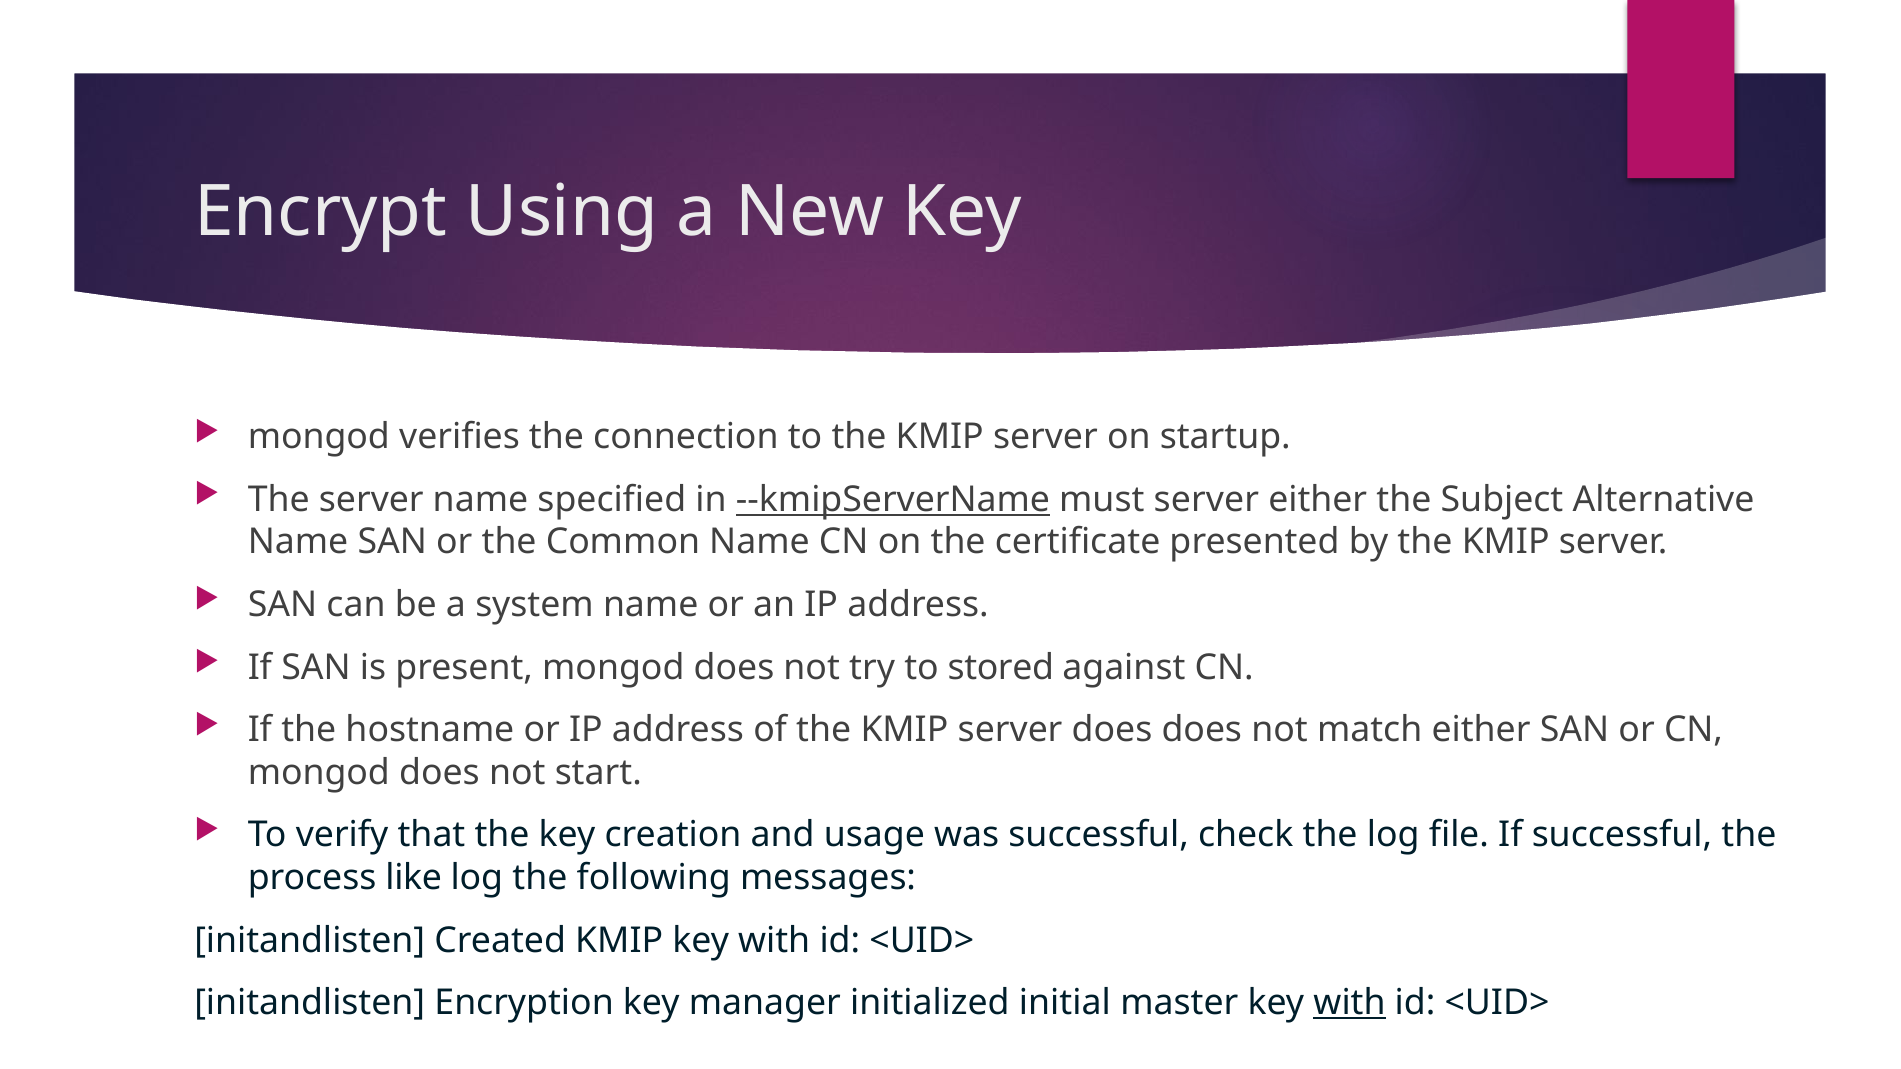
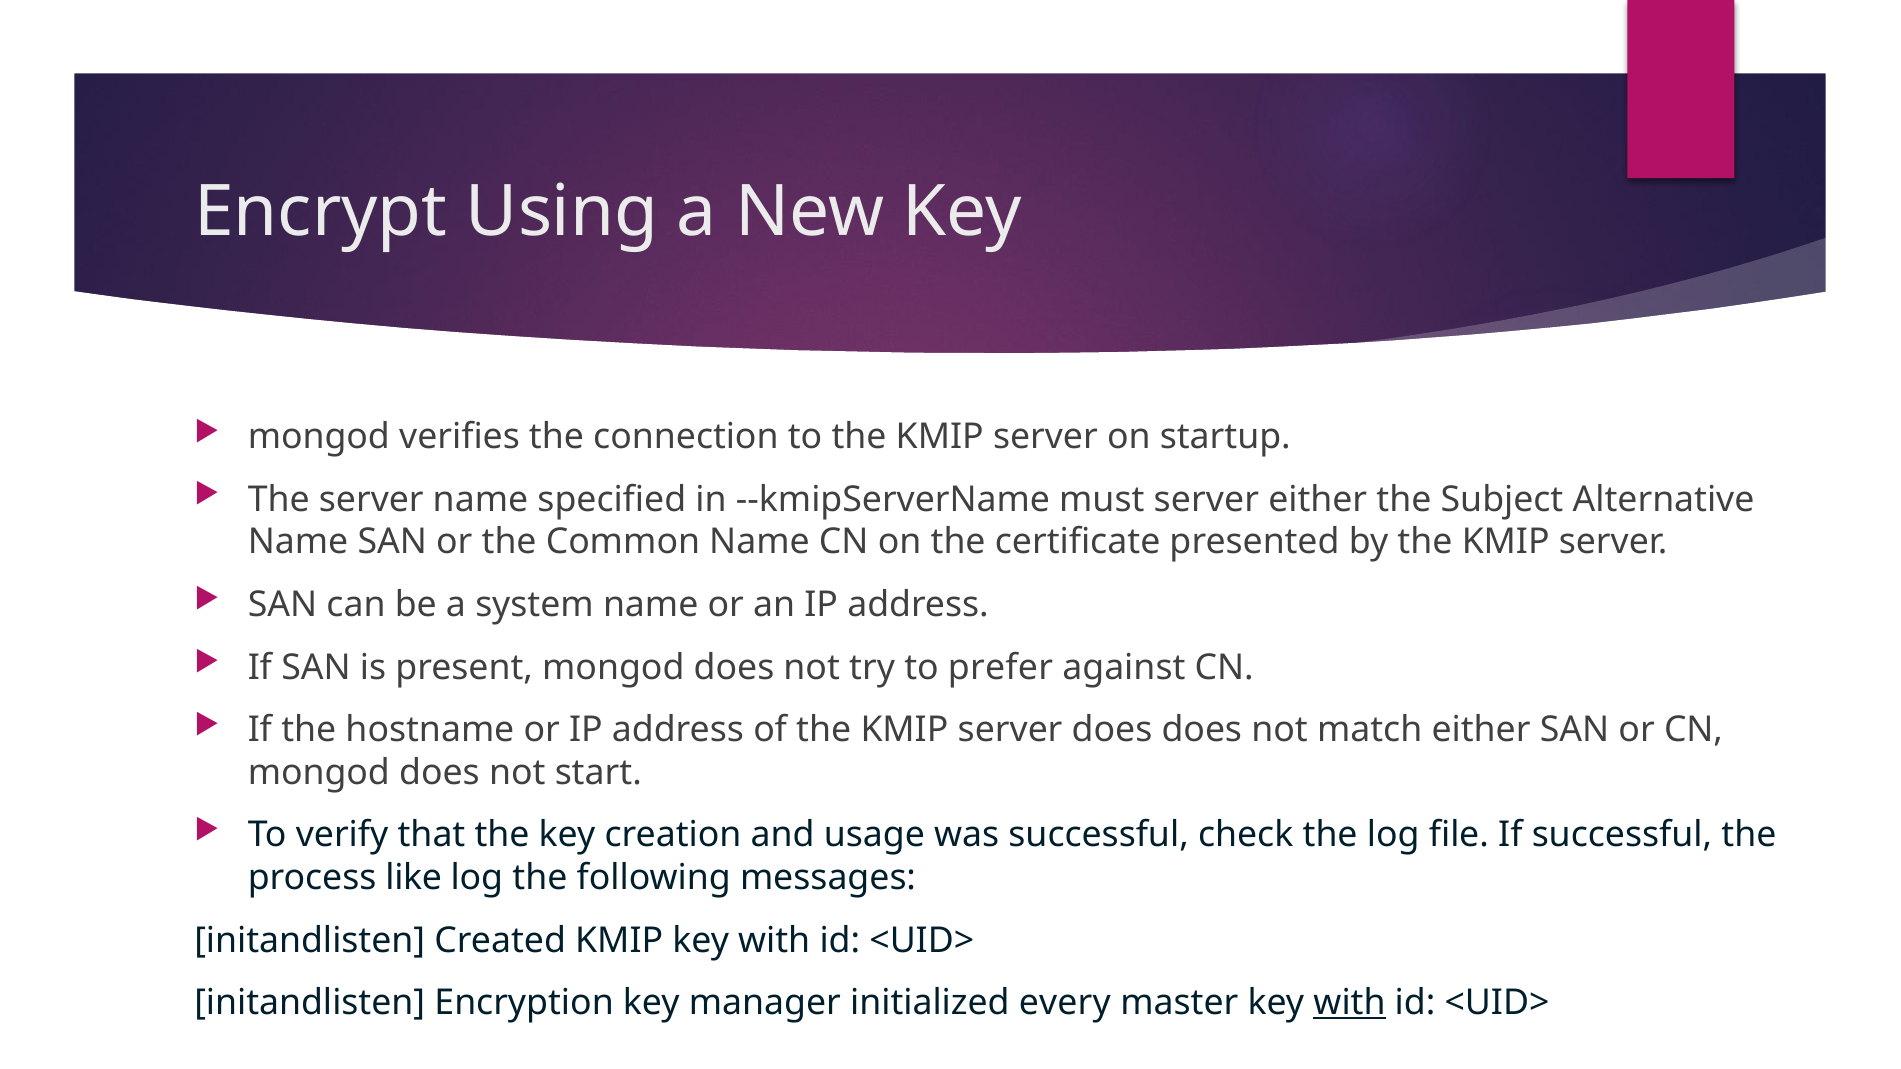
--kmipServerName underline: present -> none
stored: stored -> prefer
initial: initial -> every
